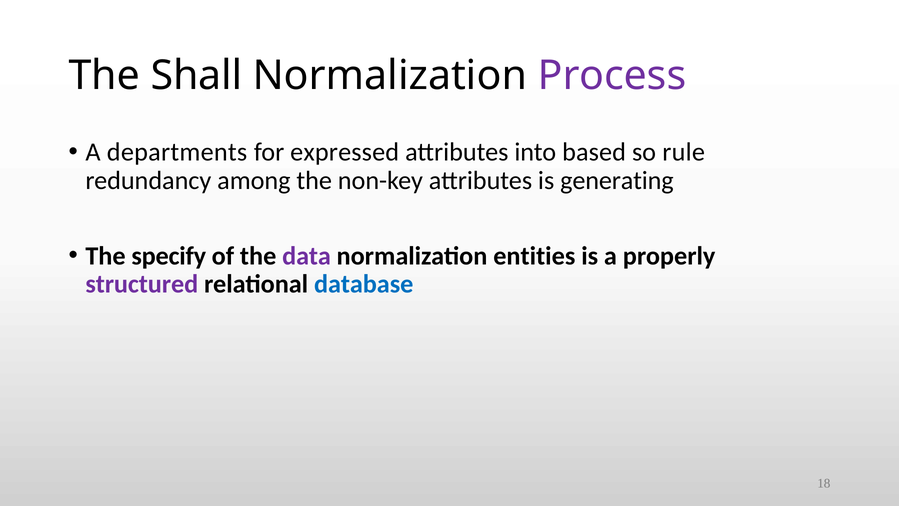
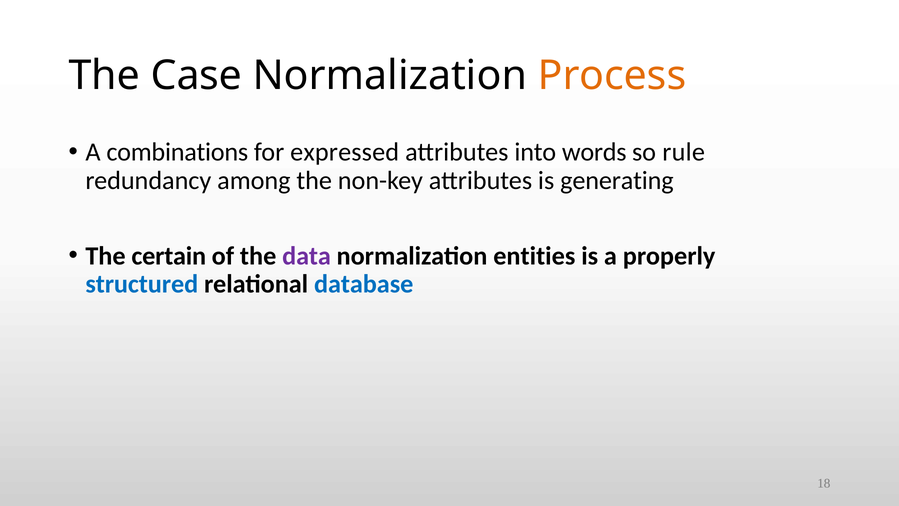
Shall: Shall -> Case
Process colour: purple -> orange
departments: departments -> combinations
based: based -> words
specify: specify -> certain
structured colour: purple -> blue
